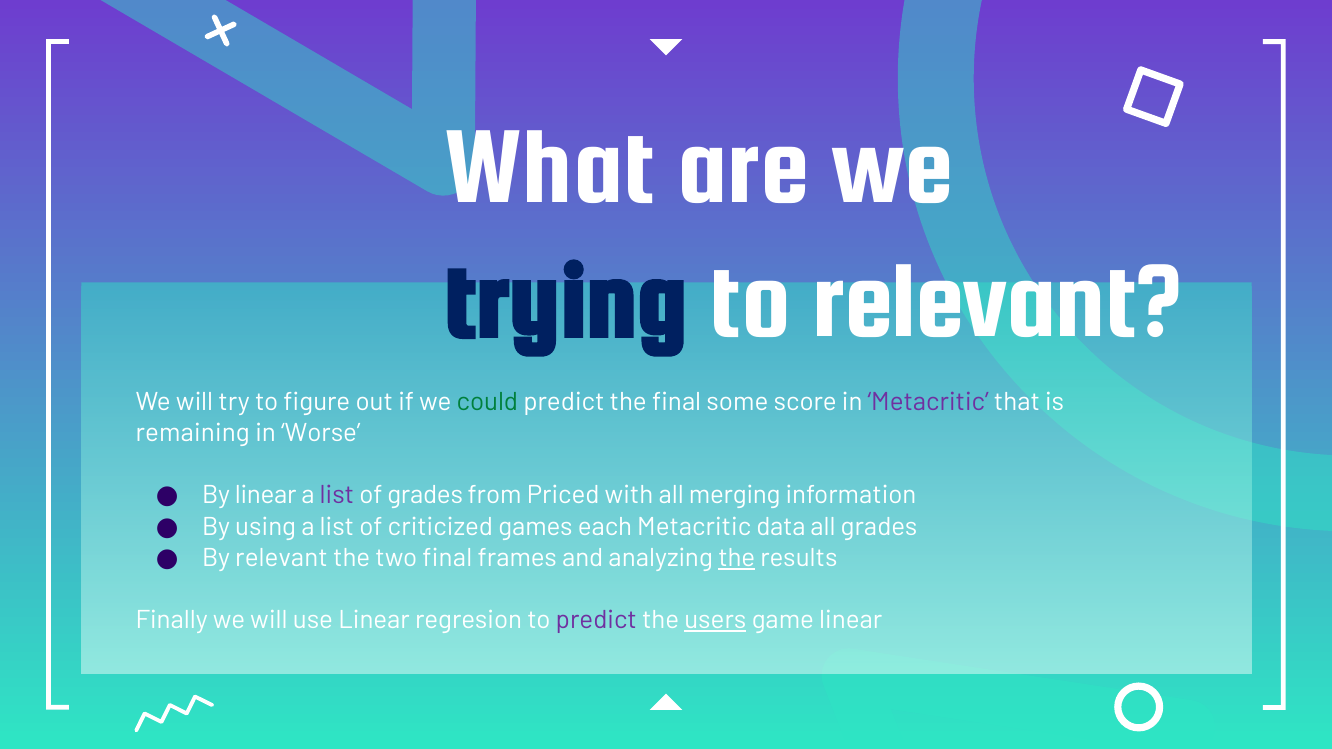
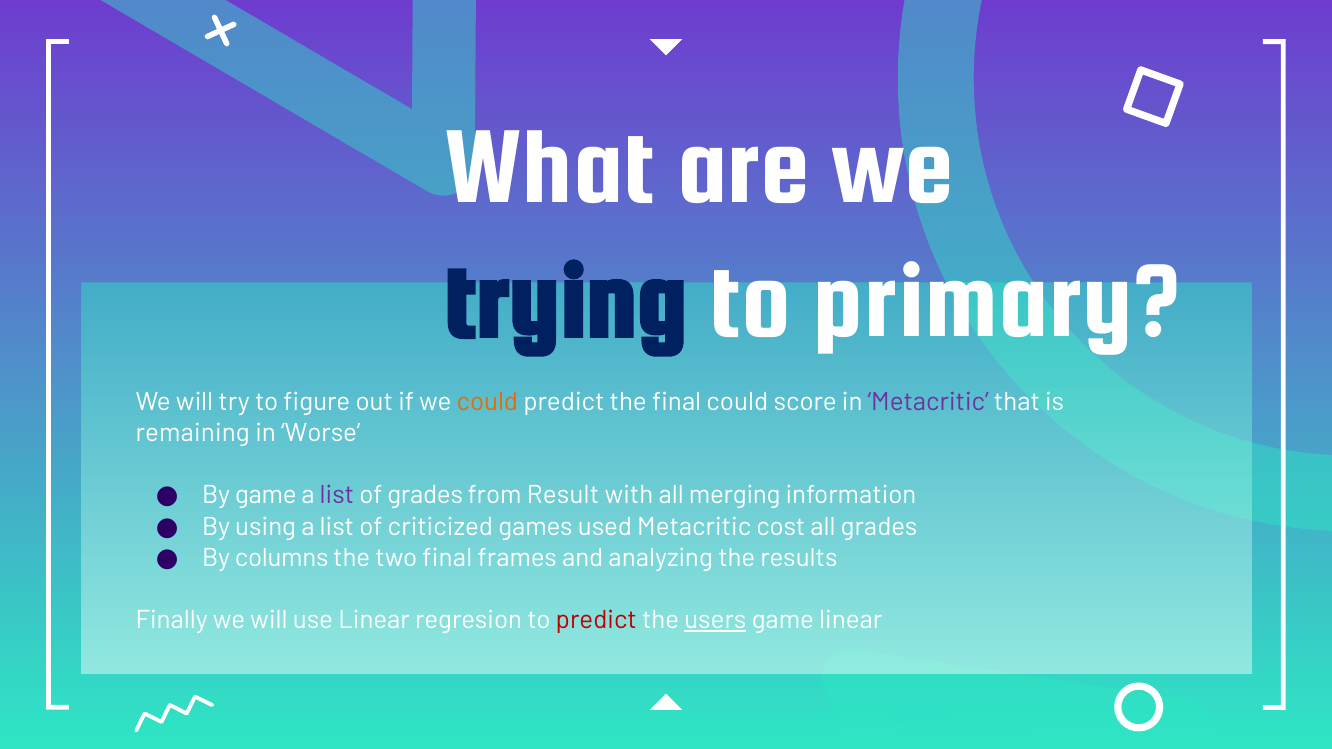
to relevant: relevant -> primary
could at (487, 402) colour: green -> orange
final some: some -> could
By linear: linear -> game
Priced: Priced -> Result
each: each -> used
data: data -> cost
By relevant: relevant -> columns
the at (737, 558) underline: present -> none
predict at (596, 620) colour: purple -> red
